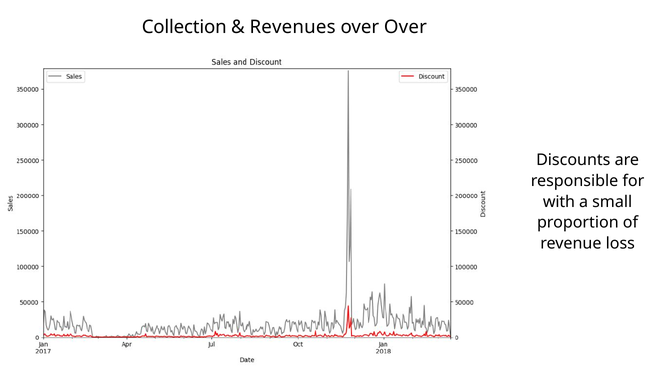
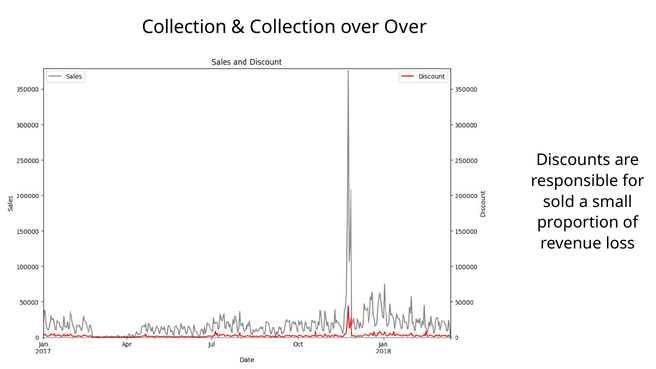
Revenues at (293, 27): Revenues -> Collection
with: with -> sold
